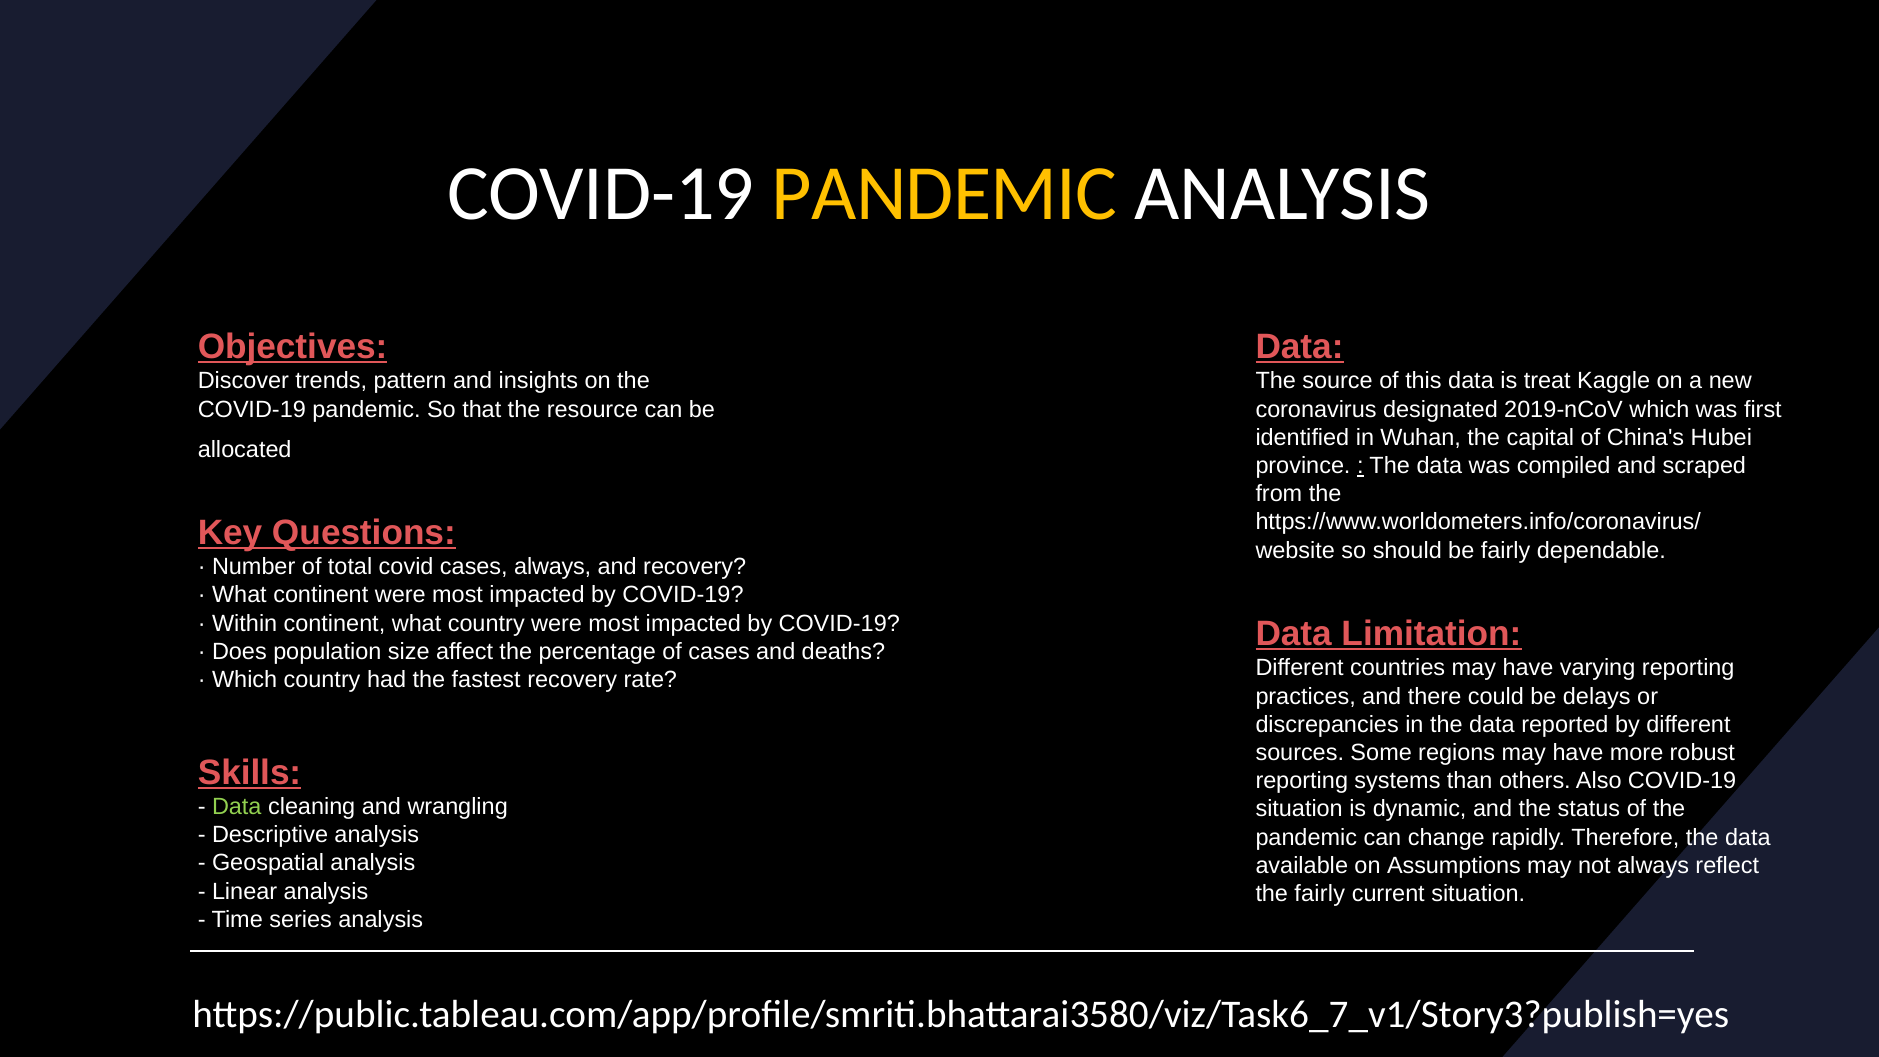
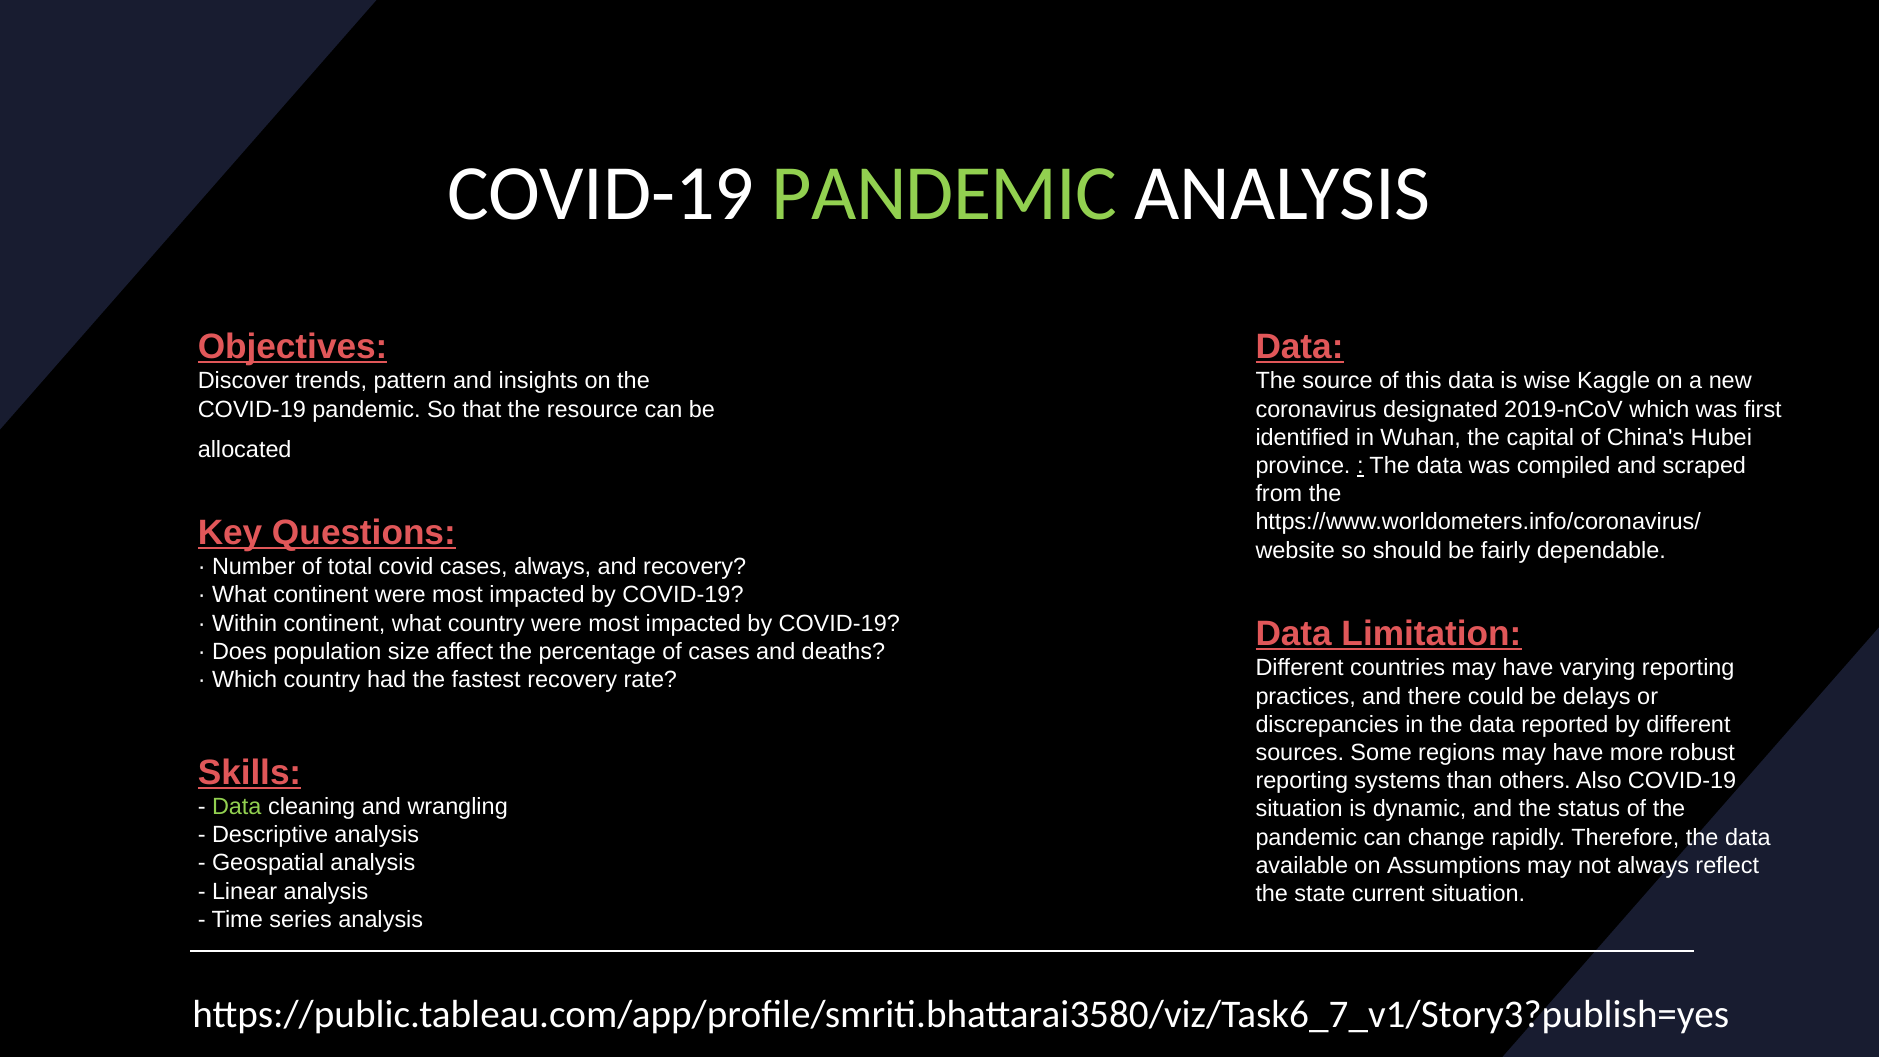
PANDEMIC at (945, 194) colour: yellow -> light green
treat: treat -> wise
the fairly: fairly -> state
